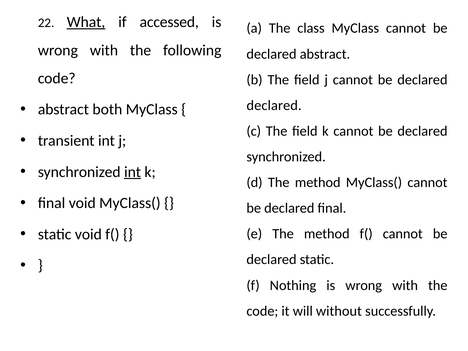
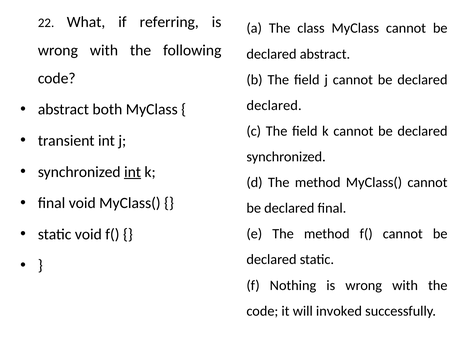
What underline: present -> none
accessed: accessed -> referring
without: without -> invoked
